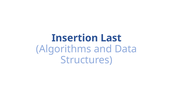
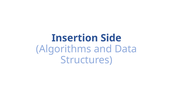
Last: Last -> Side
